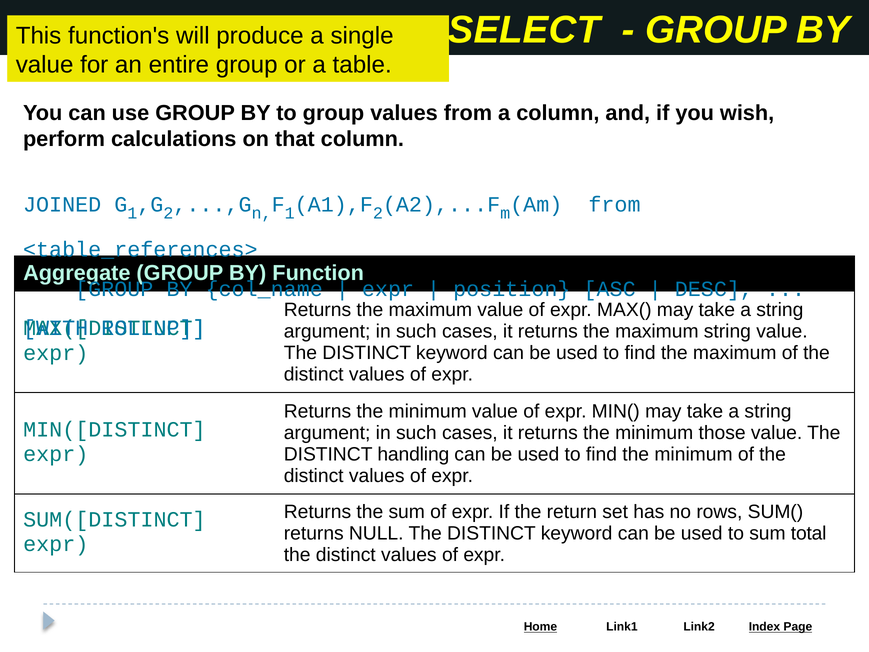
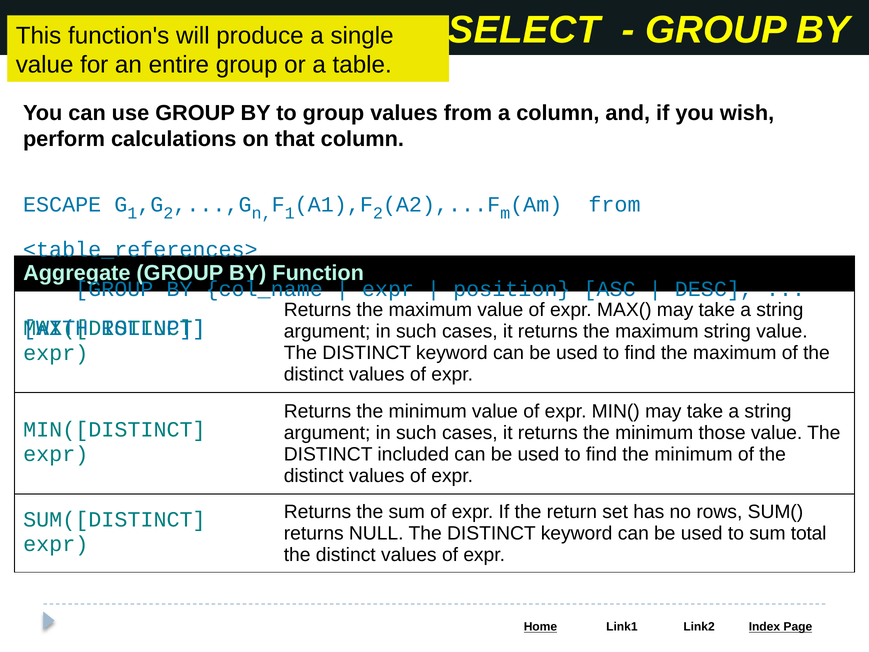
JOINED: JOINED -> ESCAPE
handling: handling -> included
